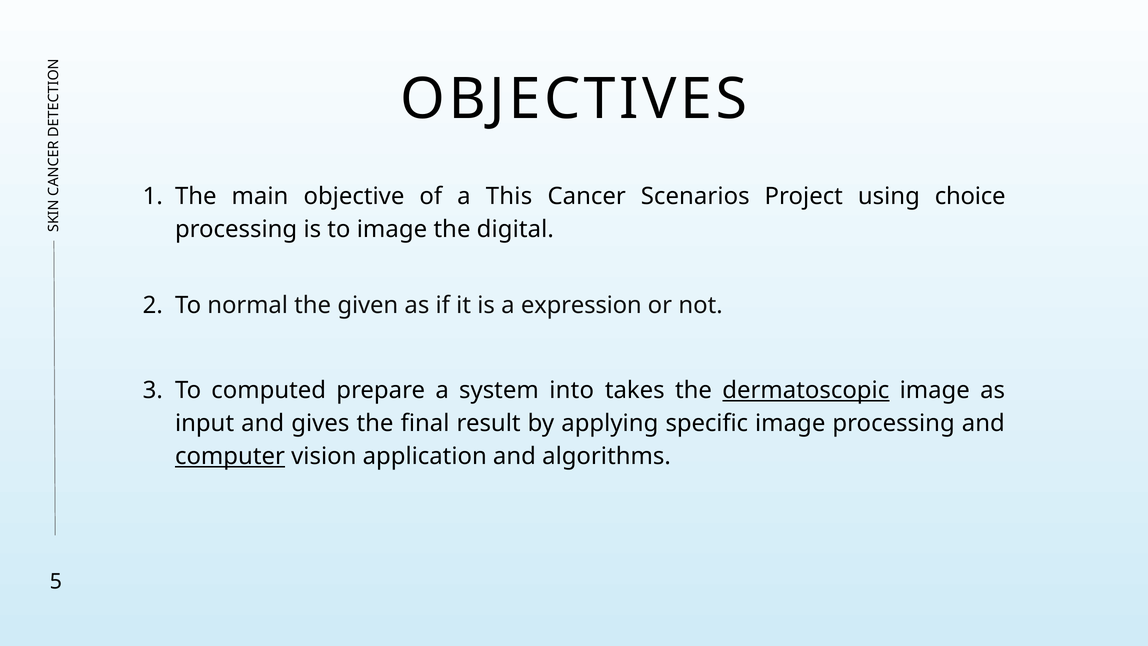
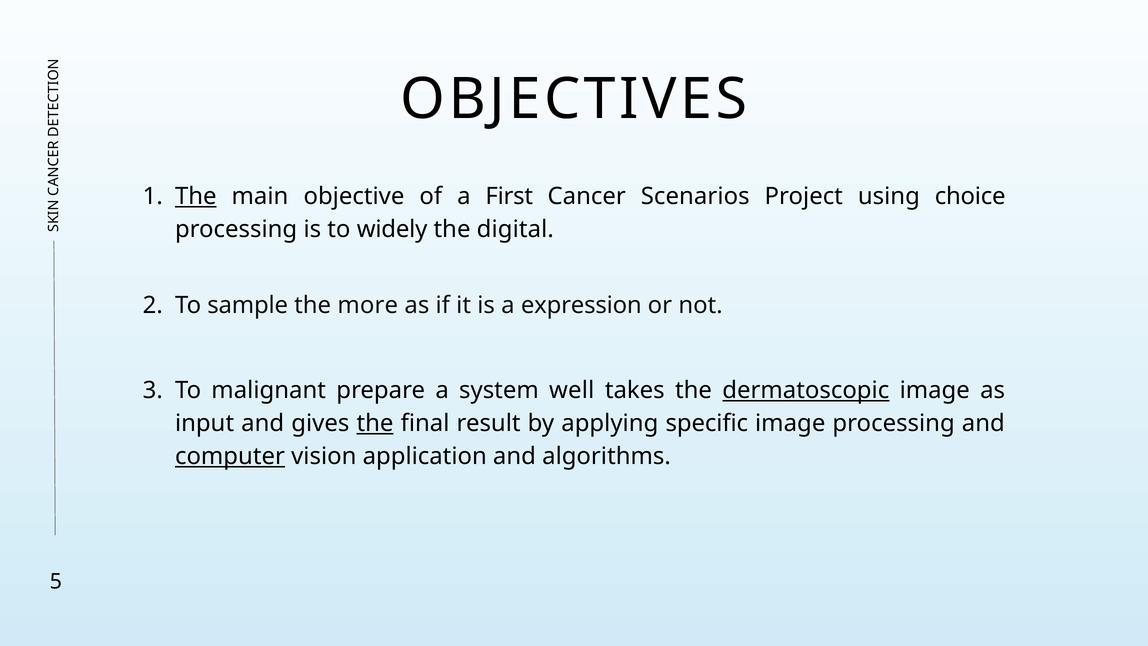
The at (196, 196) underline: none -> present
This: This -> First
to image: image -> widely
normal: normal -> sample
given: given -> more
computed: computed -> malignant
into: into -> well
the at (375, 423) underline: none -> present
